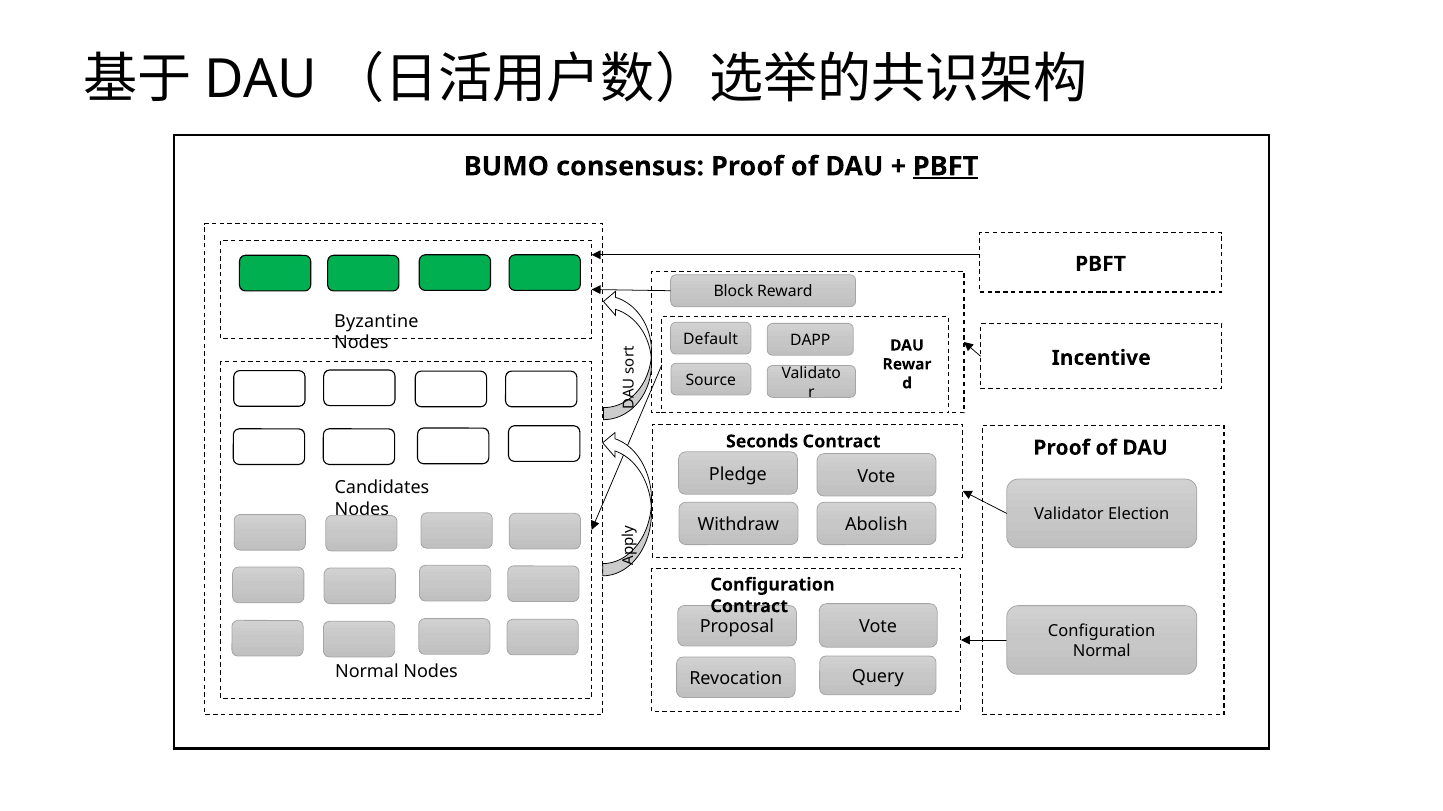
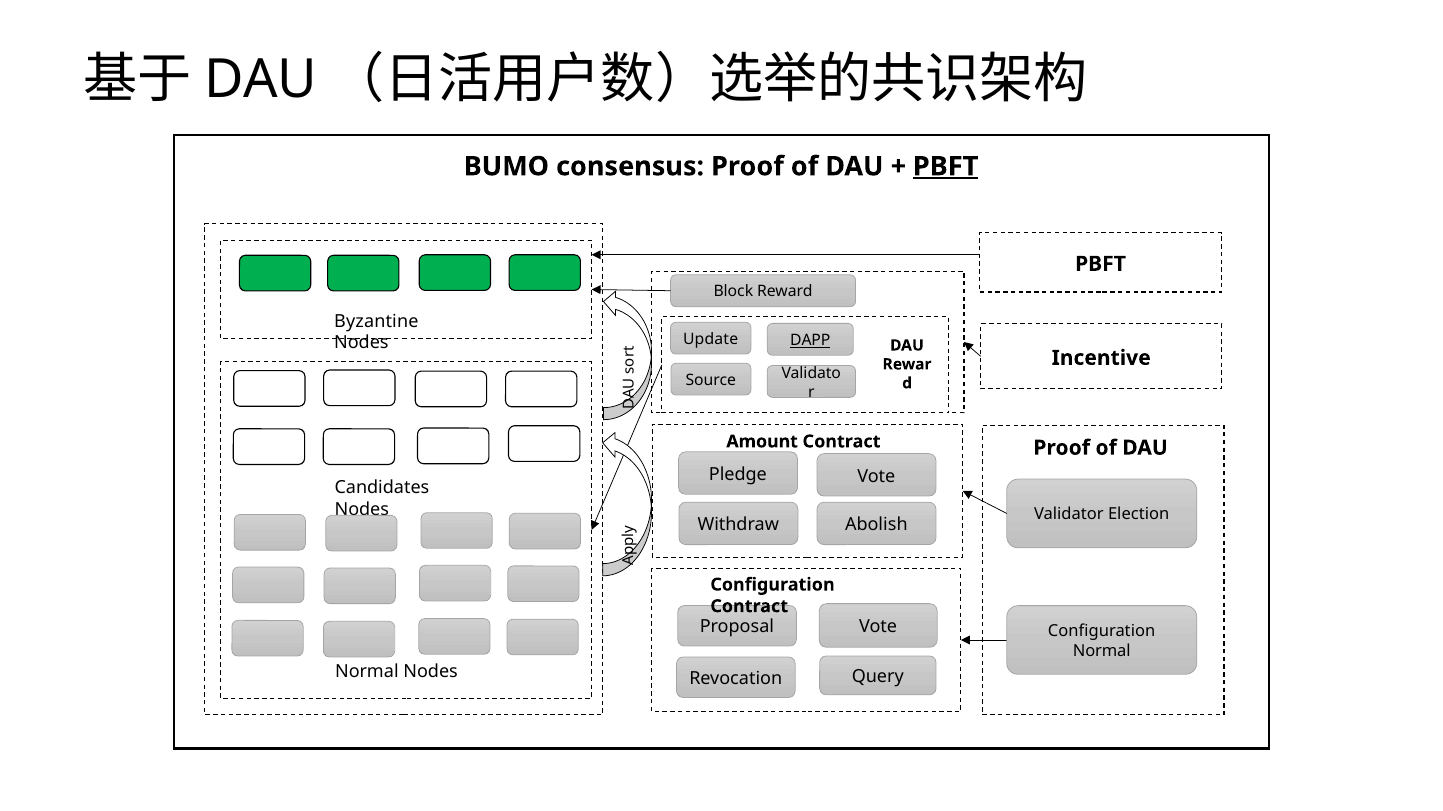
Default: Default -> Update
DAPP underline: none -> present
Seconds: Seconds -> Amount
